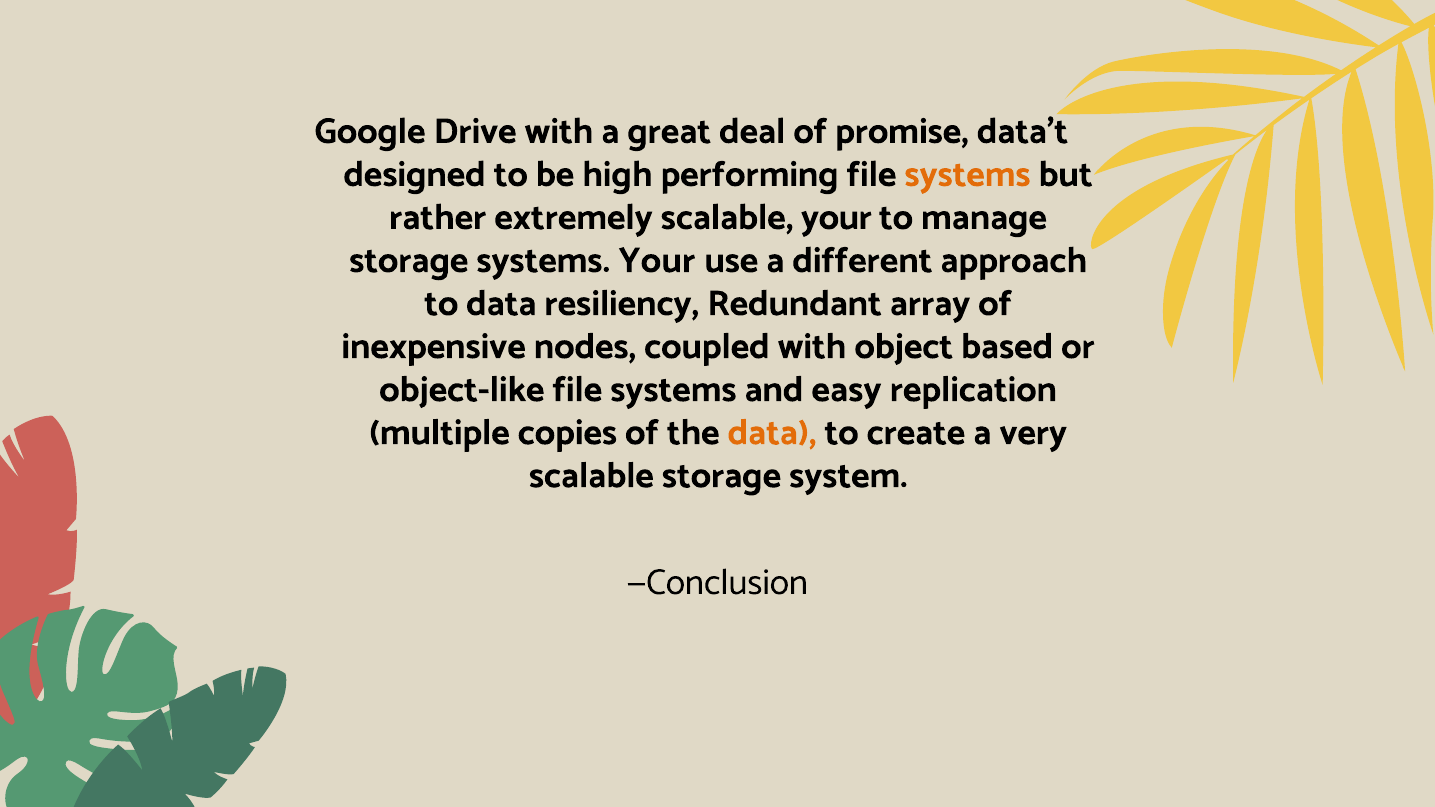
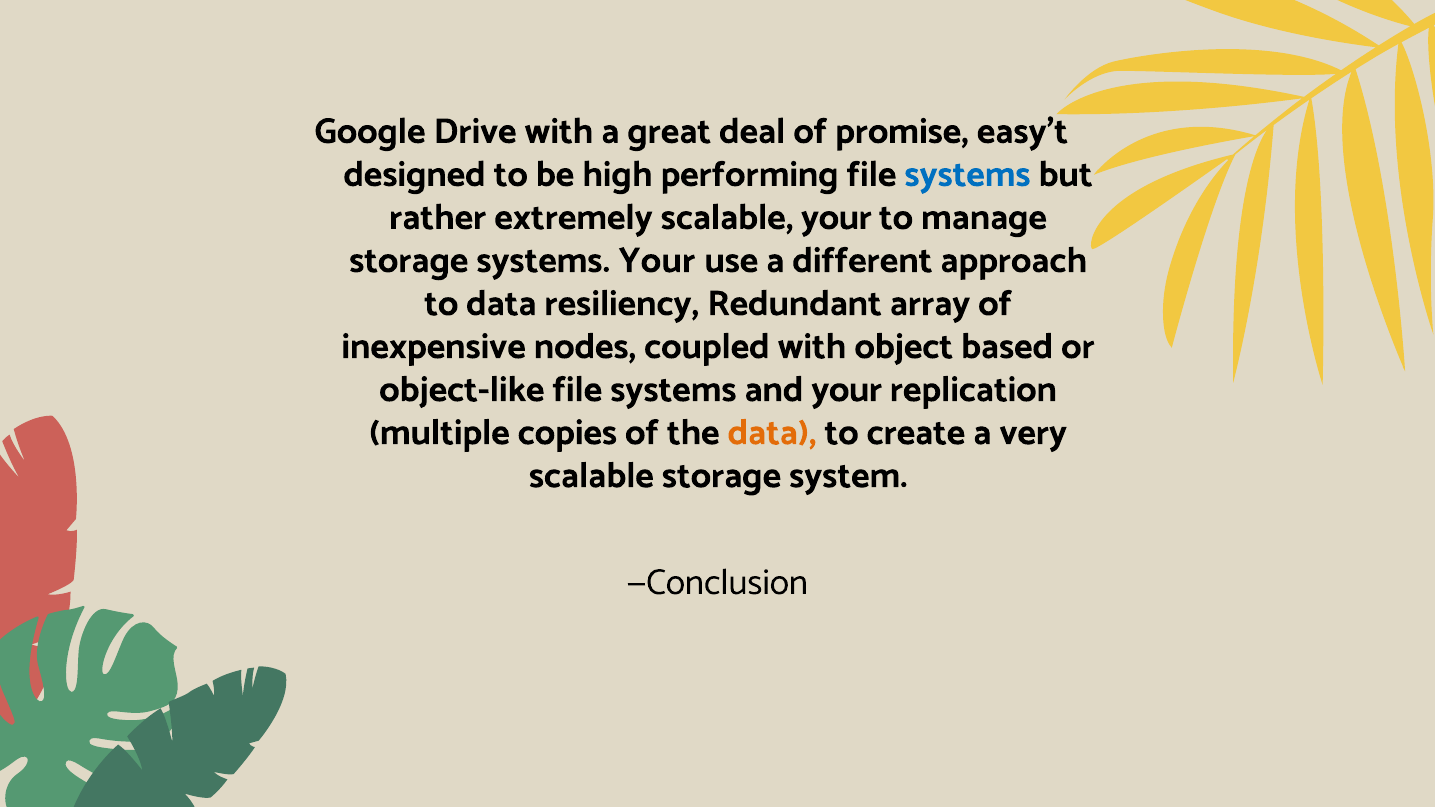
data’t: data’t -> easy’t
systems at (968, 174) colour: orange -> blue
and easy: easy -> your
